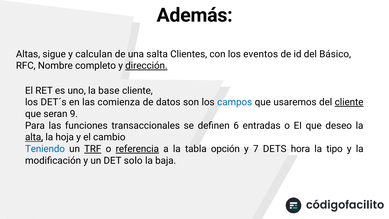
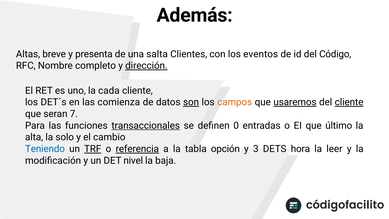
sigue: sigue -> breve
calculan: calculan -> presenta
Básico: Básico -> Código
base: base -> cada
son underline: none -> present
campos colour: blue -> orange
usaremos underline: none -> present
9: 9 -> 7
transaccionales underline: none -> present
6: 6 -> 0
deseo: deseo -> último
alta underline: present -> none
hoja: hoja -> solo
7: 7 -> 3
tipo: tipo -> leer
solo: solo -> nivel
